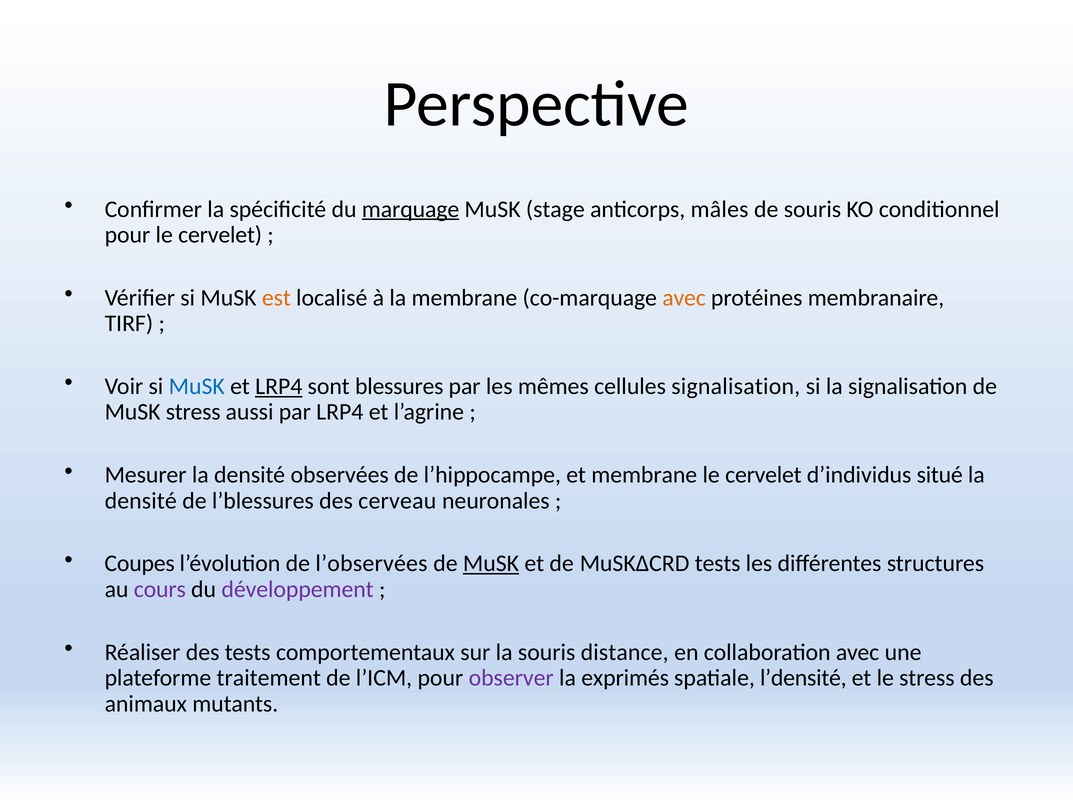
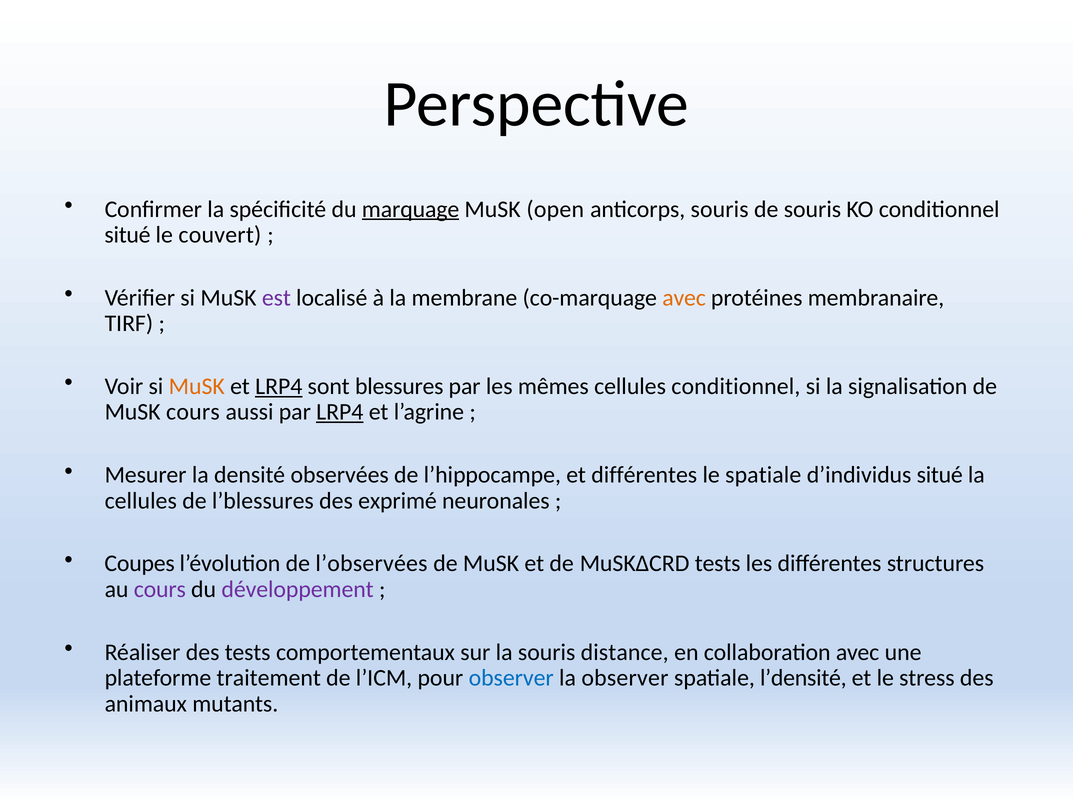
stage: stage -> open
anticorps mâles: mâles -> souris
pour at (127, 235): pour -> situé
cervelet at (220, 235): cervelet -> couvert
est colour: orange -> purple
MuSK at (197, 386) colour: blue -> orange
cellules signalisation: signalisation -> conditionnel
MuSK stress: stress -> cours
LRP4 at (340, 412) underline: none -> present
et membrane: membrane -> différentes
cervelet at (763, 475): cervelet -> spatiale
densité at (141, 501): densité -> cellules
cerveau: cerveau -> exprimé
MuSK at (491, 563) underline: present -> none
observer at (511, 678) colour: purple -> blue
la exprimés: exprimés -> observer
